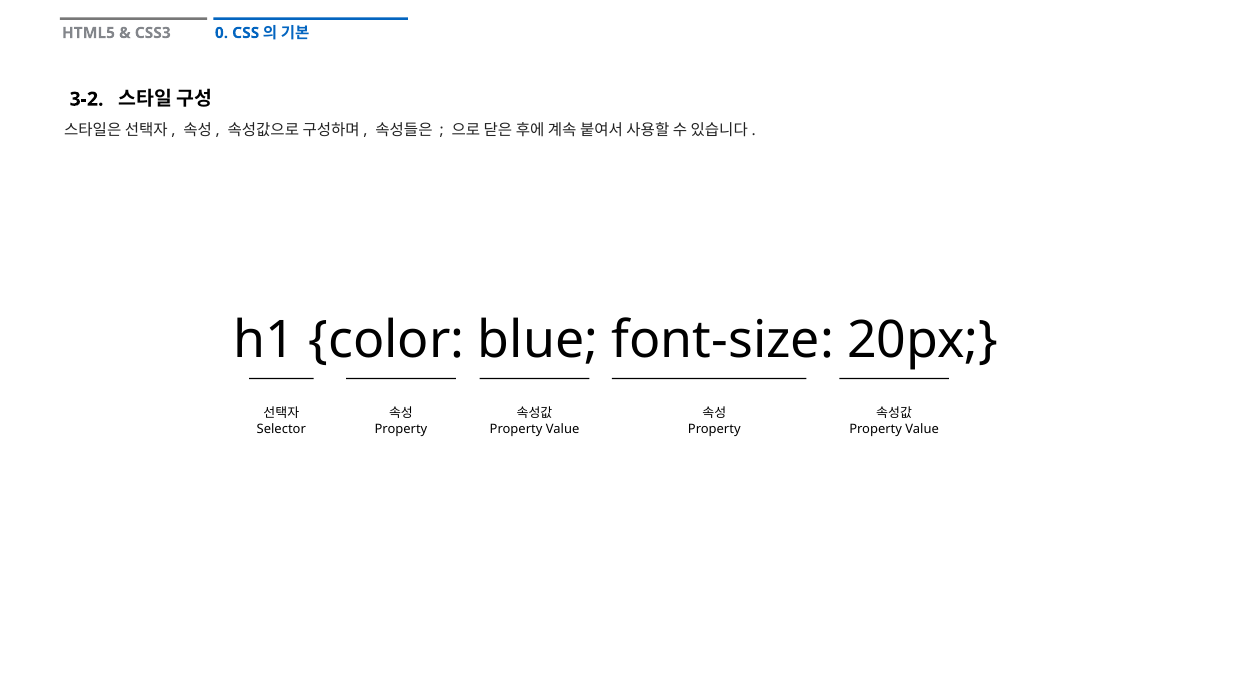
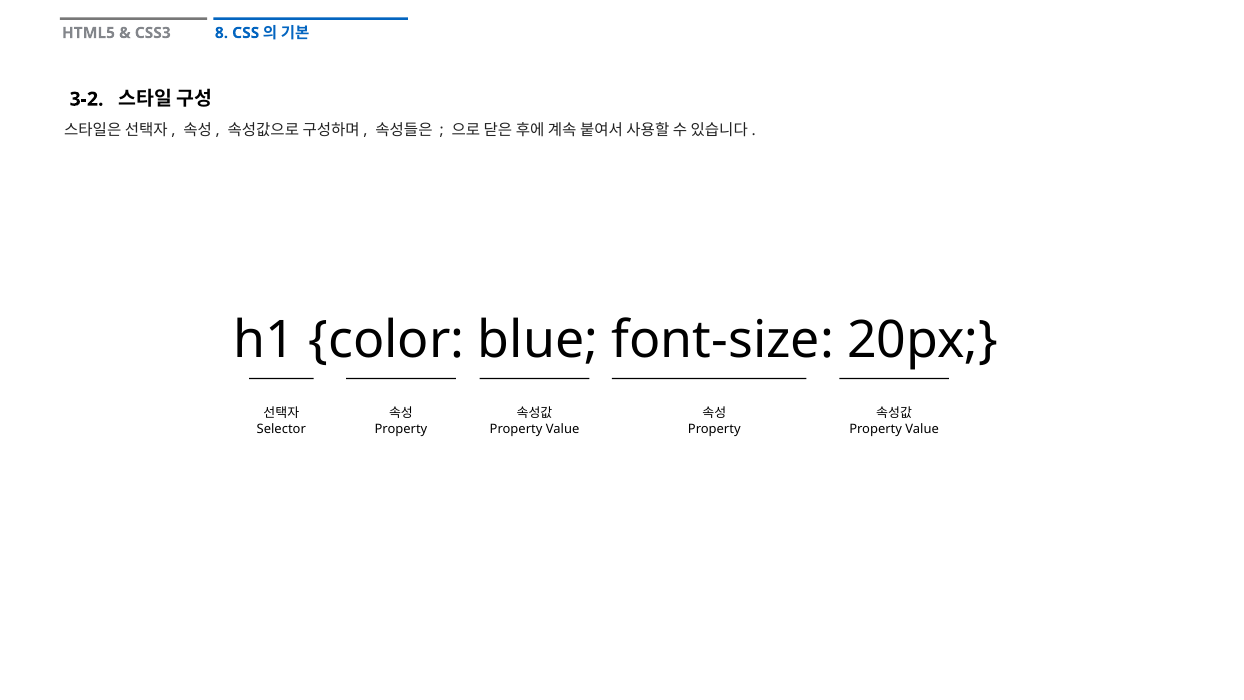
0: 0 -> 8
